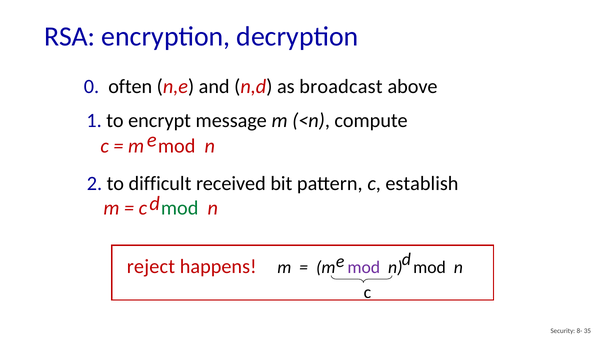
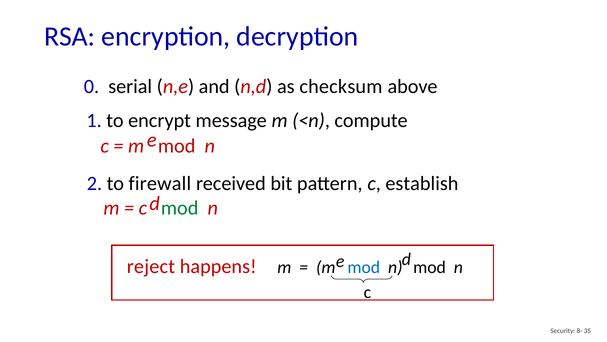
often: often -> serial
broadcast: broadcast -> checksum
difficult: difficult -> firewall
mod at (364, 267) colour: purple -> blue
